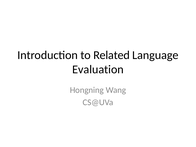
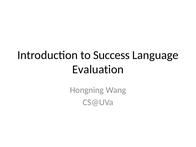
Related: Related -> Success
